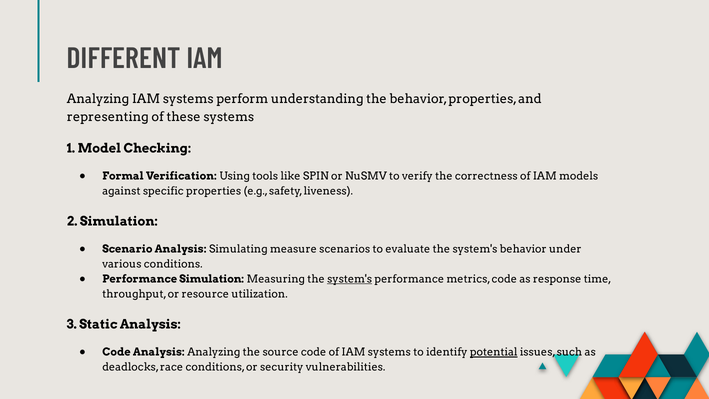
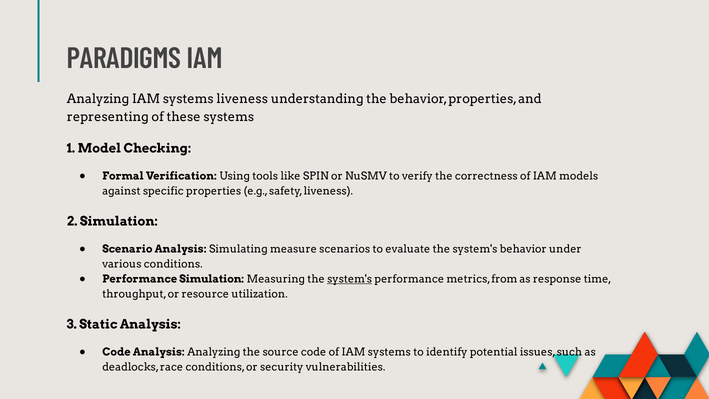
DIFFERENT: DIFFERENT -> PARADIGMS
systems perform: perform -> liveness
metrics code: code -> from
potential underline: present -> none
